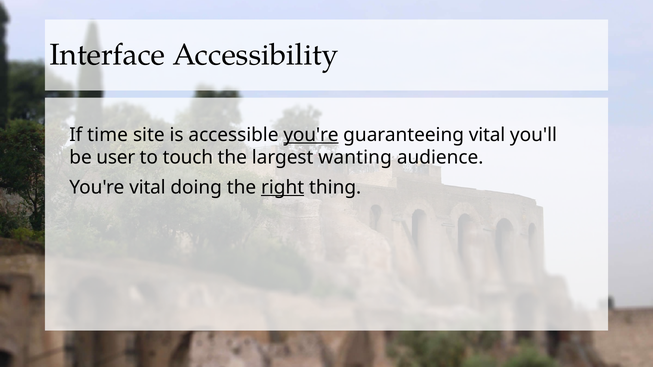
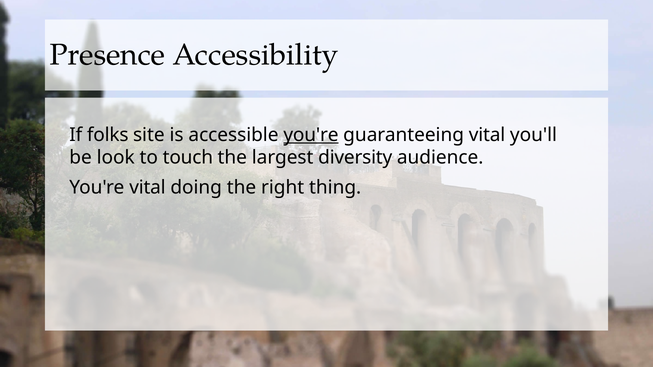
Interface: Interface -> Presence
time: time -> folks
user: user -> look
wanting: wanting -> diversity
right underline: present -> none
